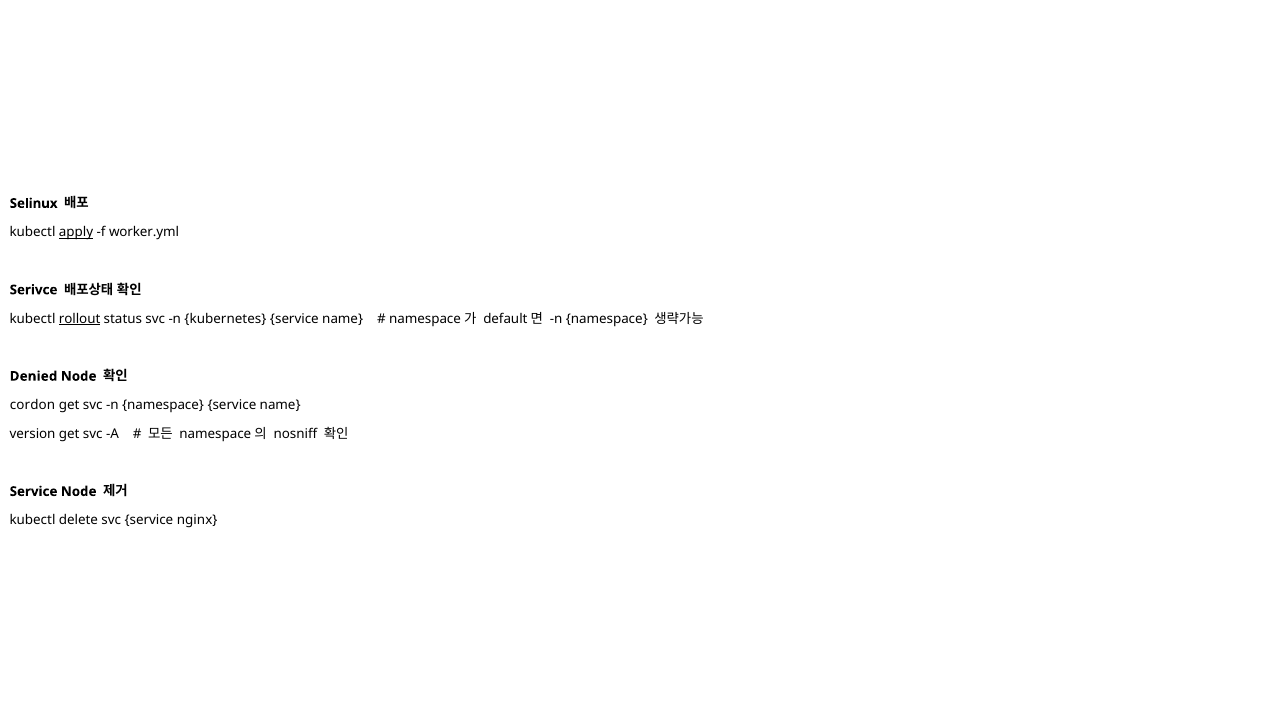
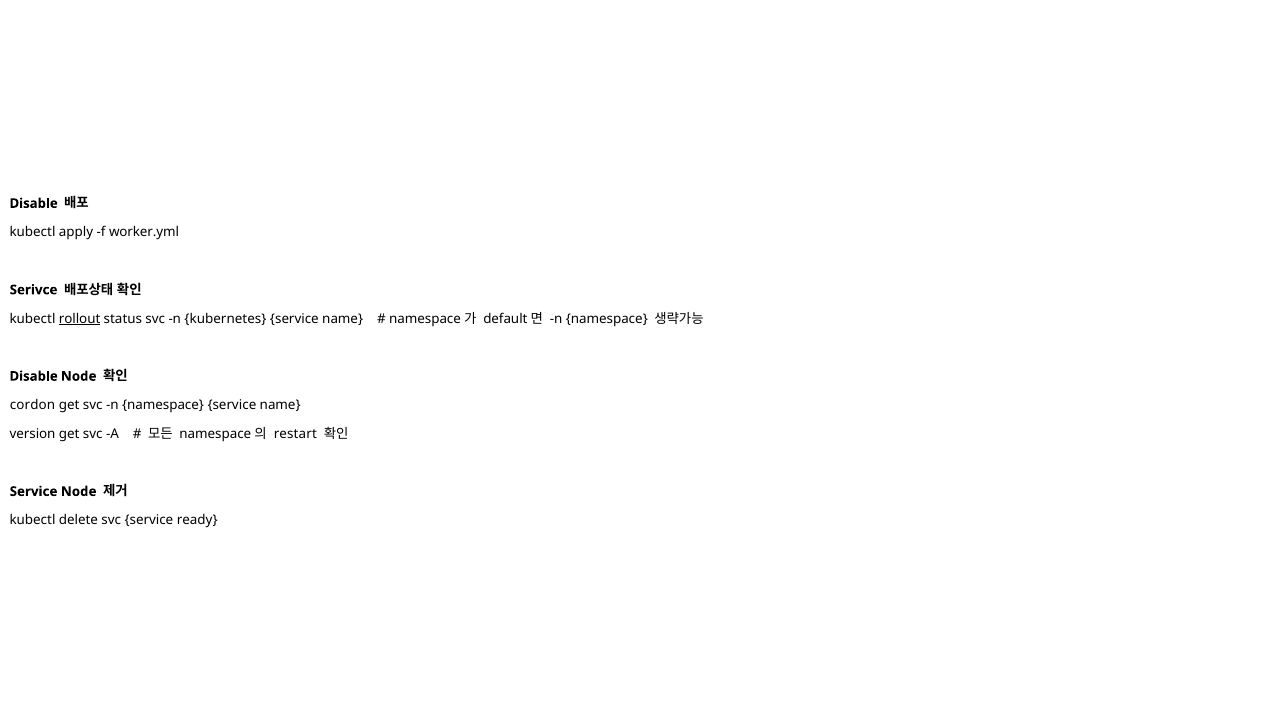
Selinux at (34, 204): Selinux -> Disable
apply underline: present -> none
Denied at (33, 377): Denied -> Disable
nosniff: nosniff -> restart
nginx: nginx -> ready
